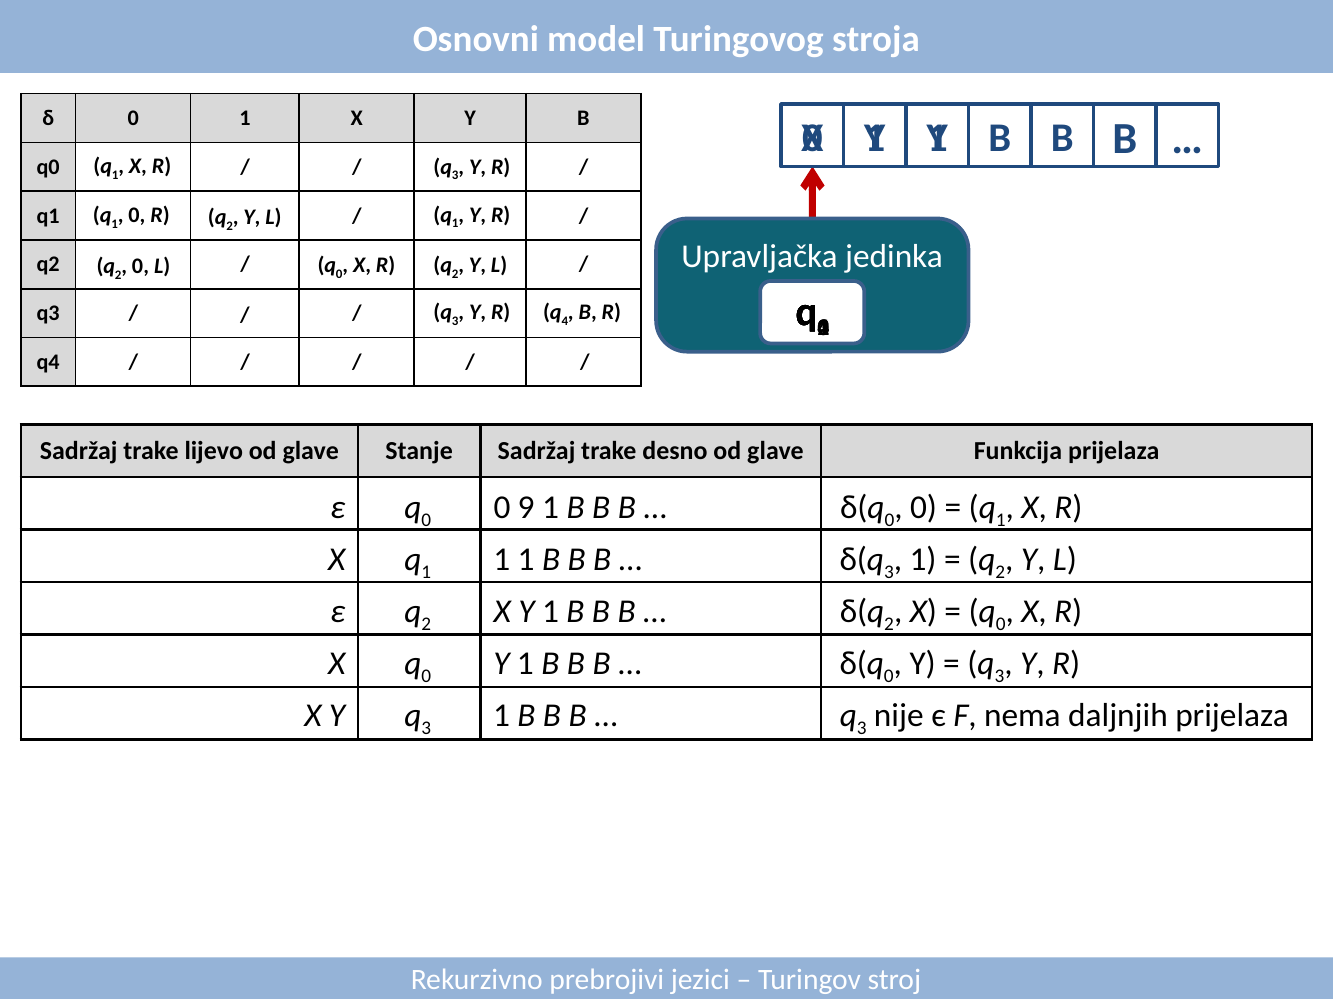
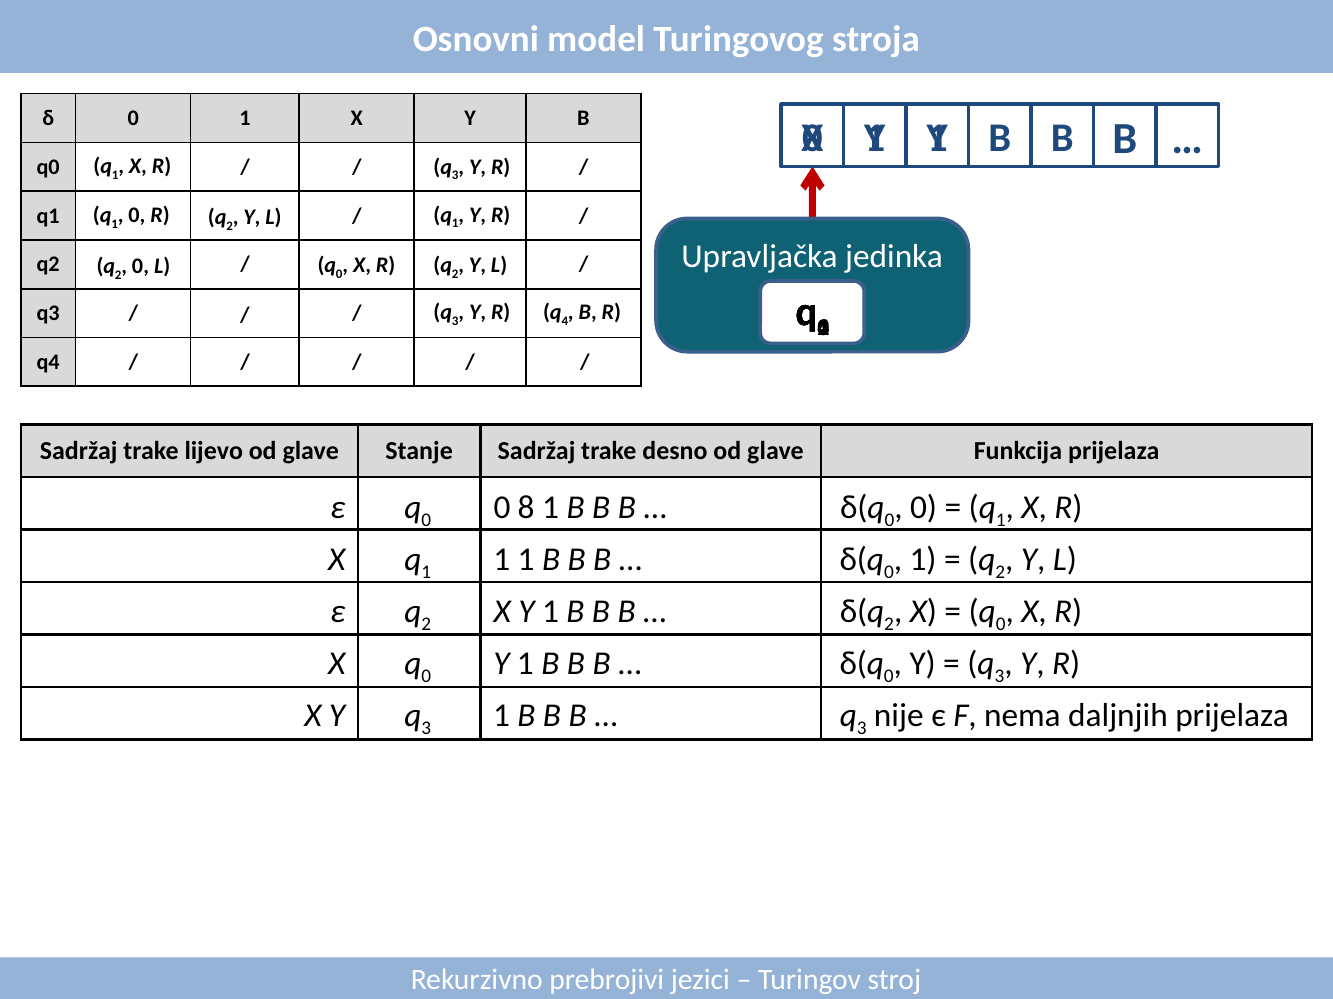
9: 9 -> 8
3 at (889, 573): 3 -> 0
